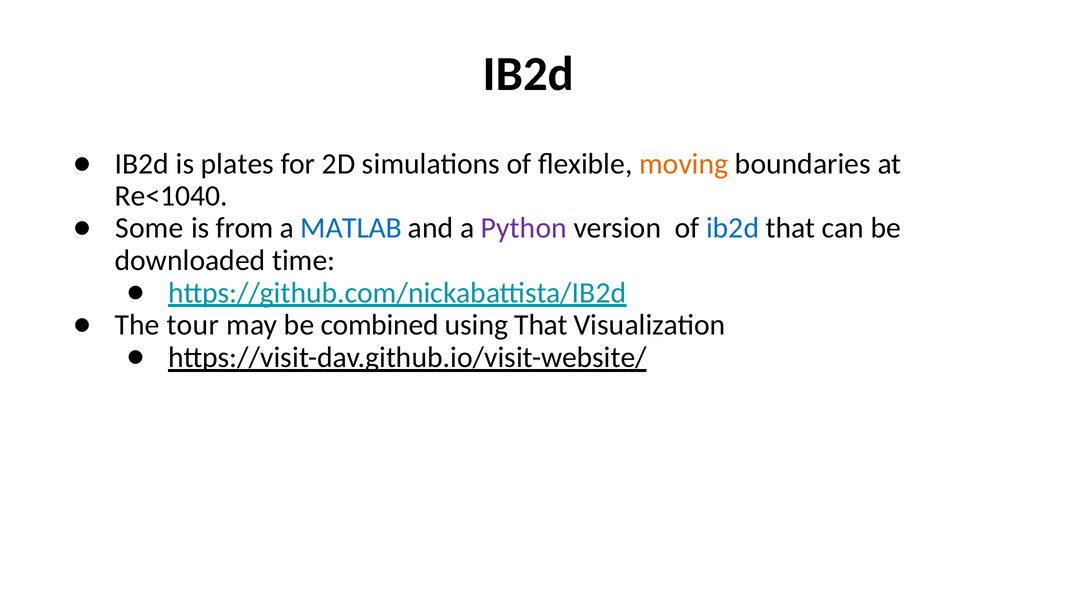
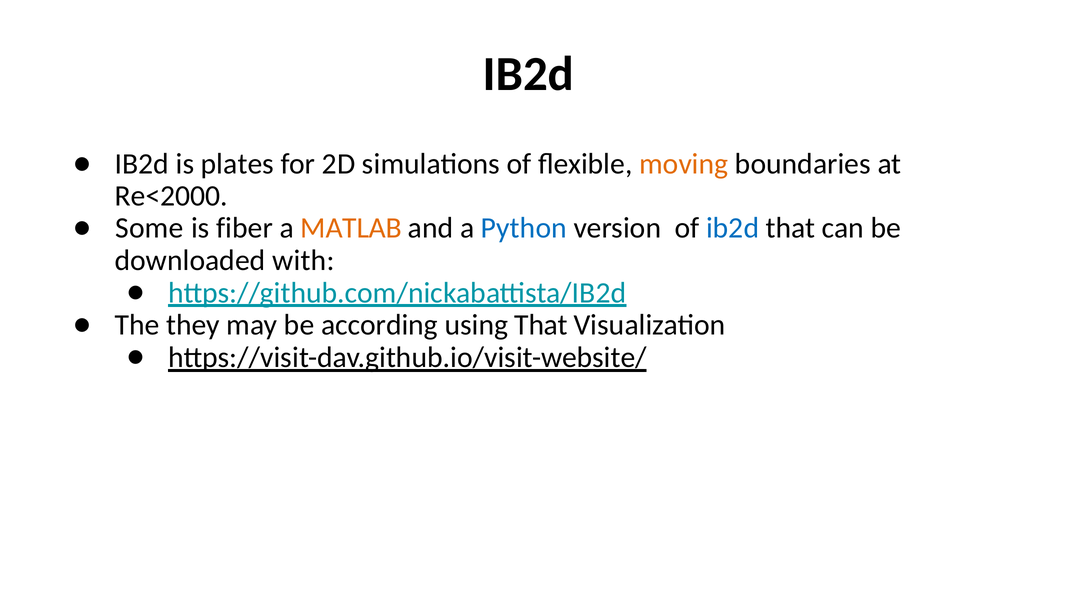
Re<1040: Re<1040 -> Re<2000
from: from -> fiber
MATLAB colour: blue -> orange
Python colour: purple -> blue
time: time -> with
tour: tour -> they
combined: combined -> according
